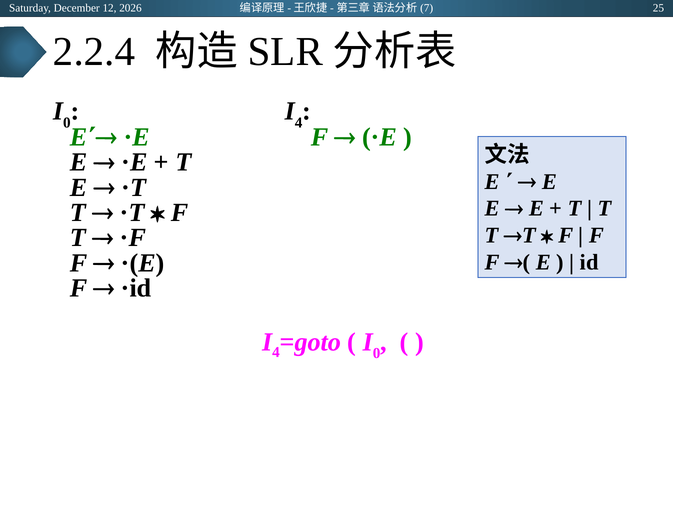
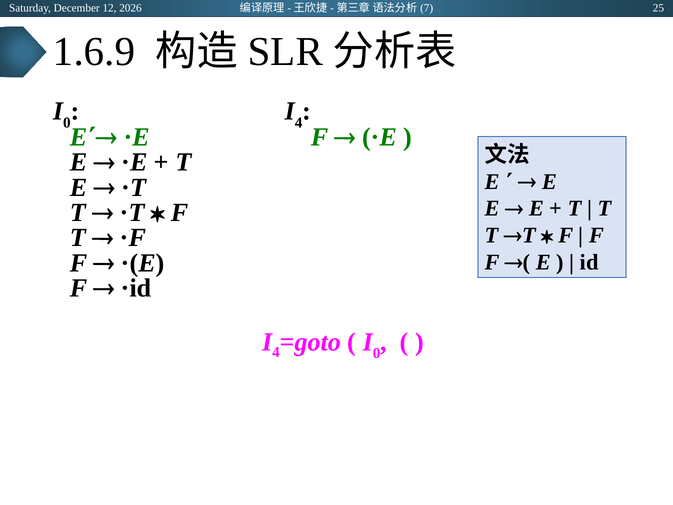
2.2.4: 2.2.4 -> 1.6.9
